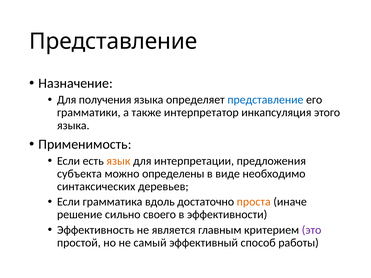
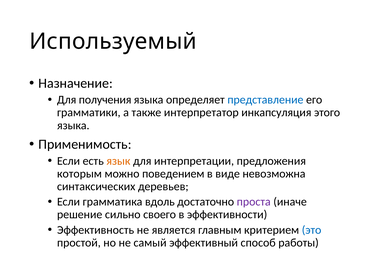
Представление at (113, 42): Представление -> Используемый
субъекта: субъекта -> которым
определены: определены -> поведением
необходимо: необходимо -> невозможна
проста colour: orange -> purple
это colour: purple -> blue
